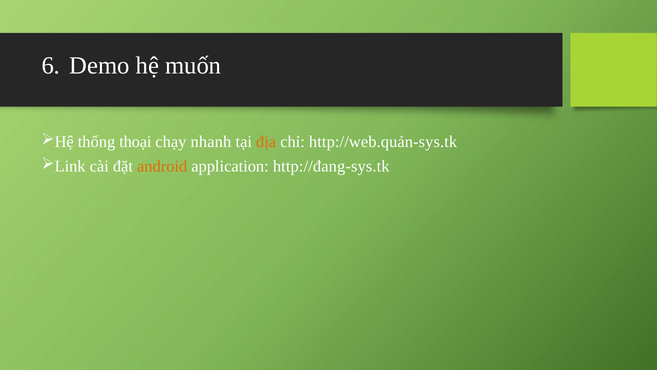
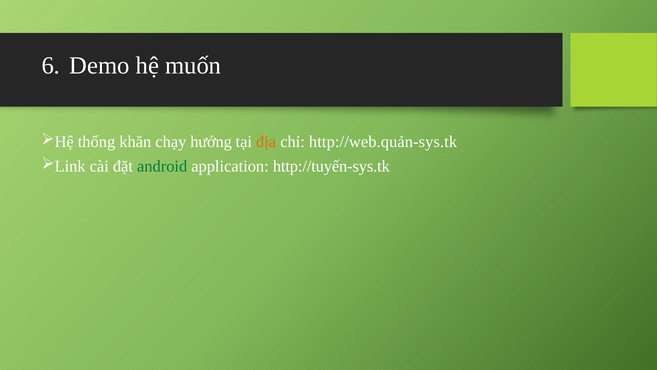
thoại: thoại -> khăn
nhanh: nhanh -> hướng
android colour: orange -> green
http://đang-sys.tk: http://đang-sys.tk -> http://tuyến-sys.tk
